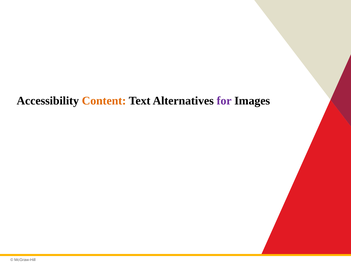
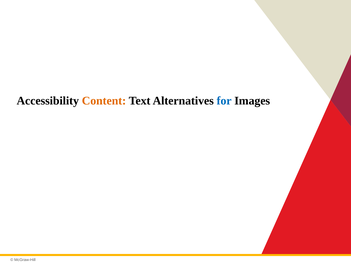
for colour: purple -> blue
